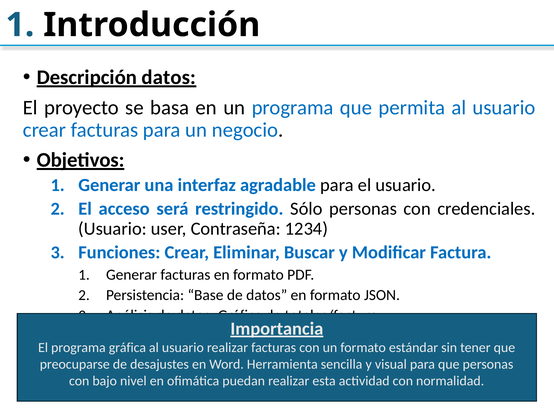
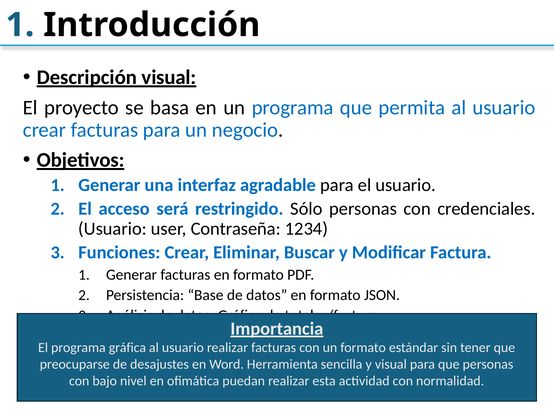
Descripción datos: datos -> visual
